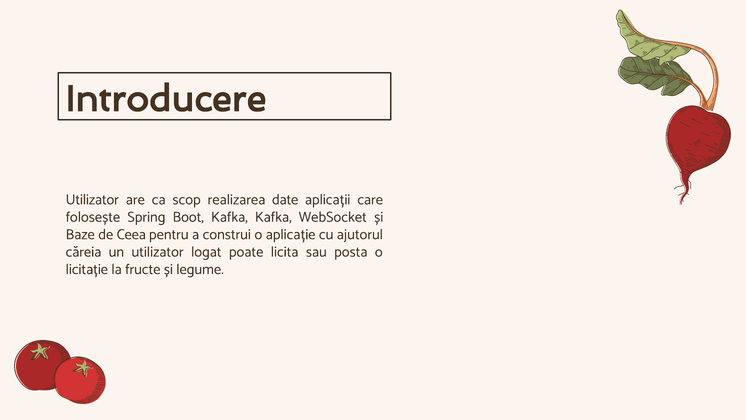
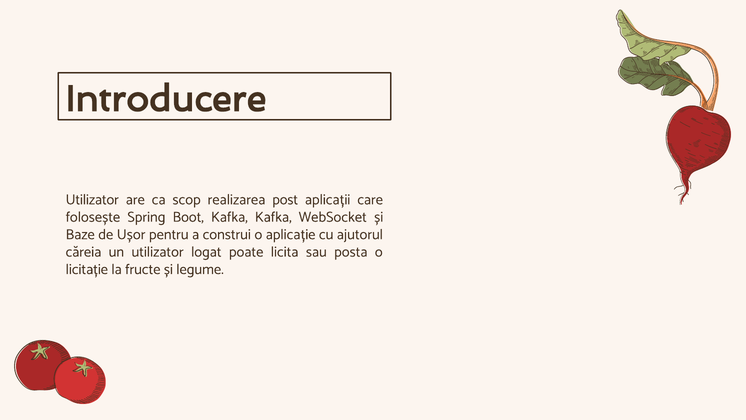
date: date -> post
Ceea: Ceea -> Ușor
